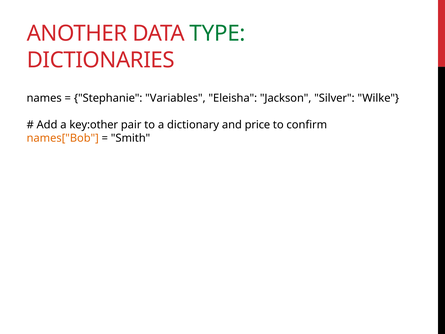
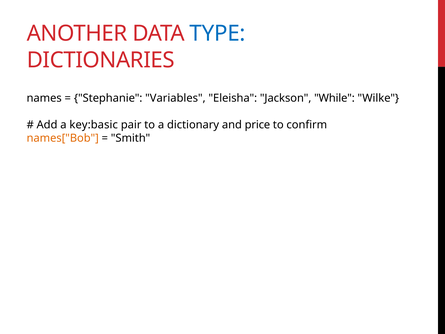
TYPE colour: green -> blue
Silver: Silver -> While
key:other: key:other -> key:basic
